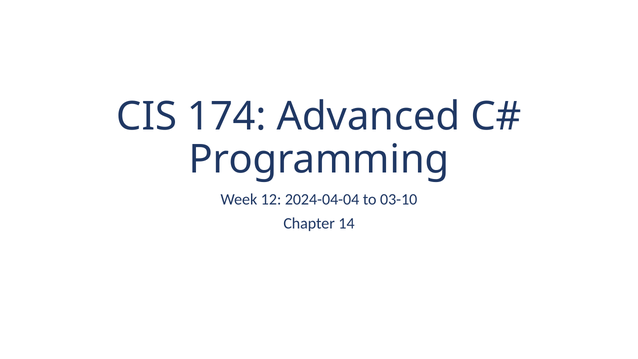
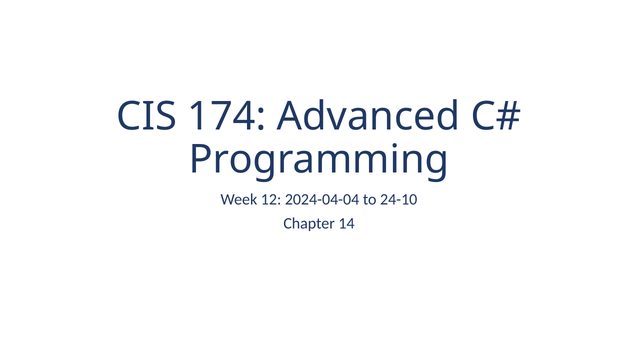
03-10: 03-10 -> 24-10
